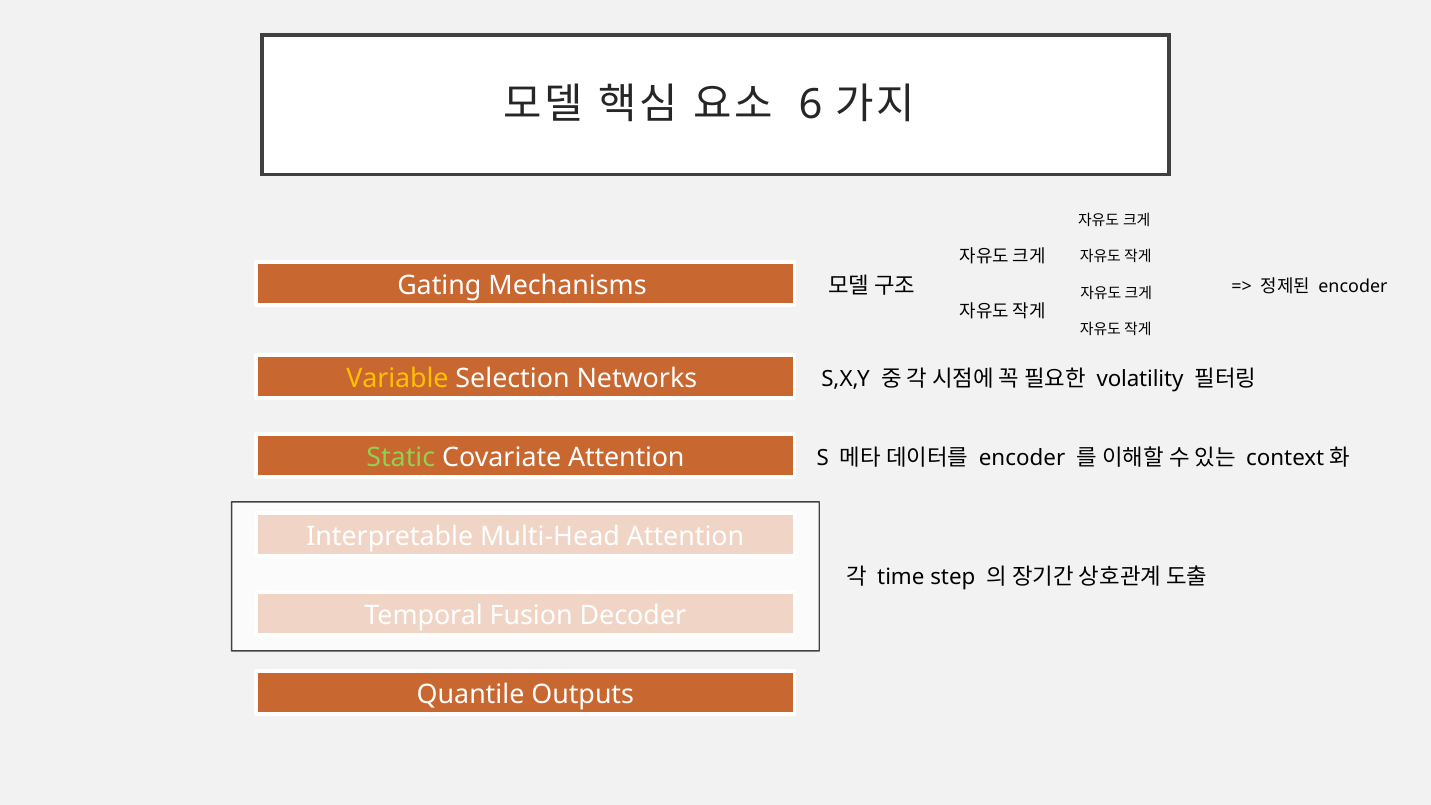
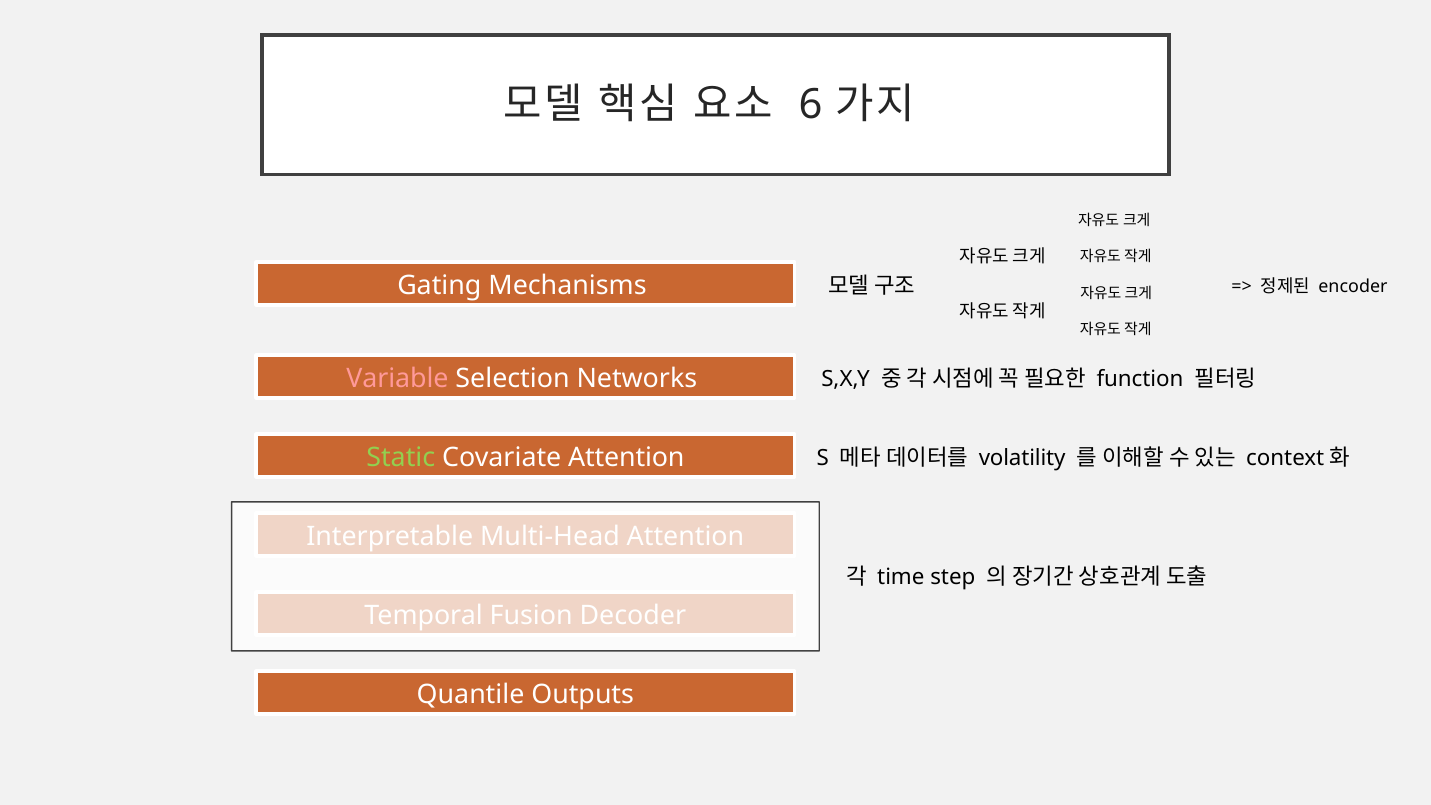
Variable colour: yellow -> pink
volatility: volatility -> function
encoder at (1022, 458): encoder -> volatility
